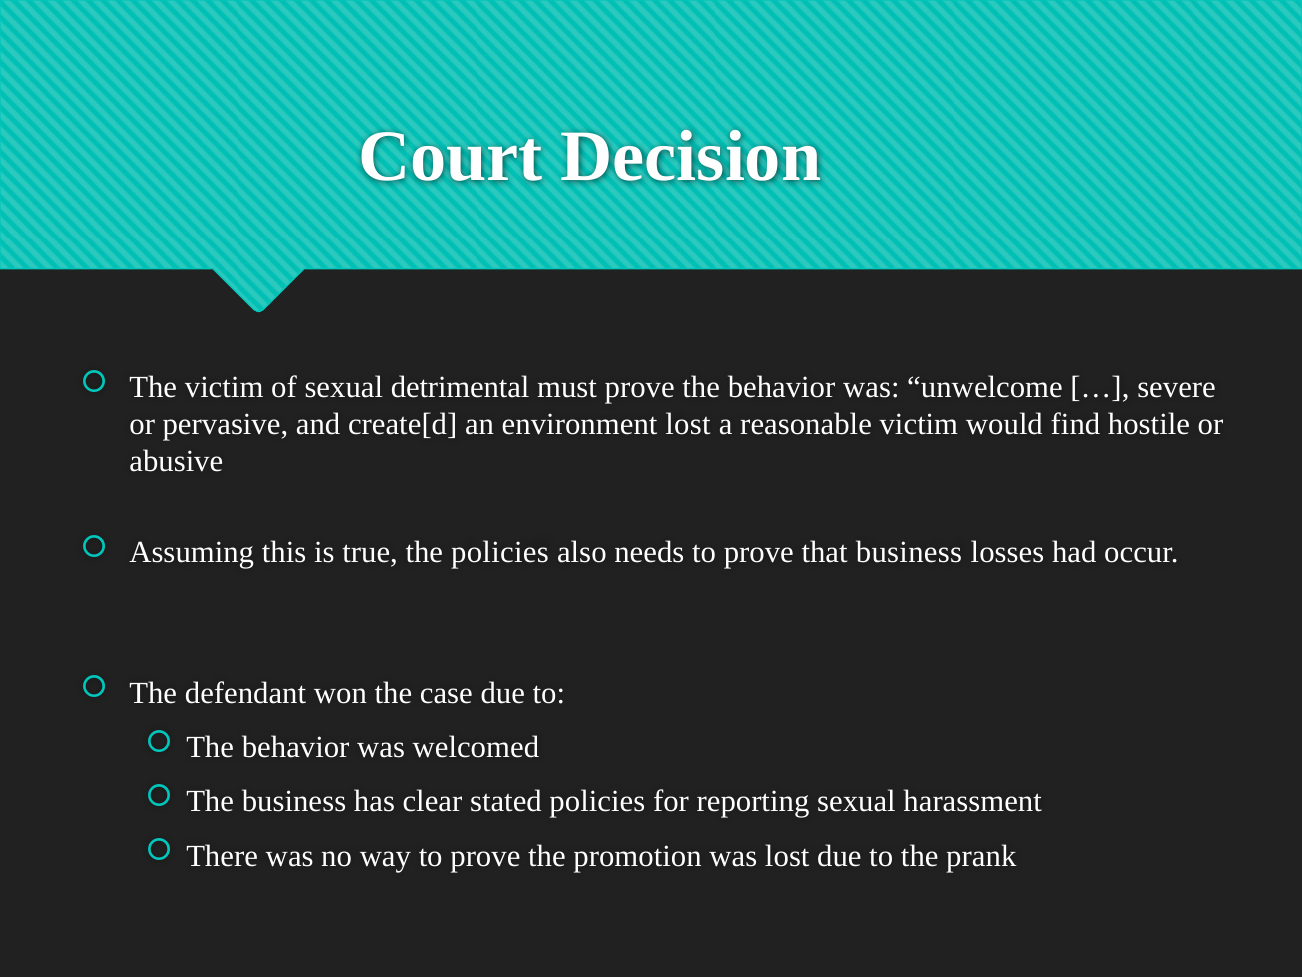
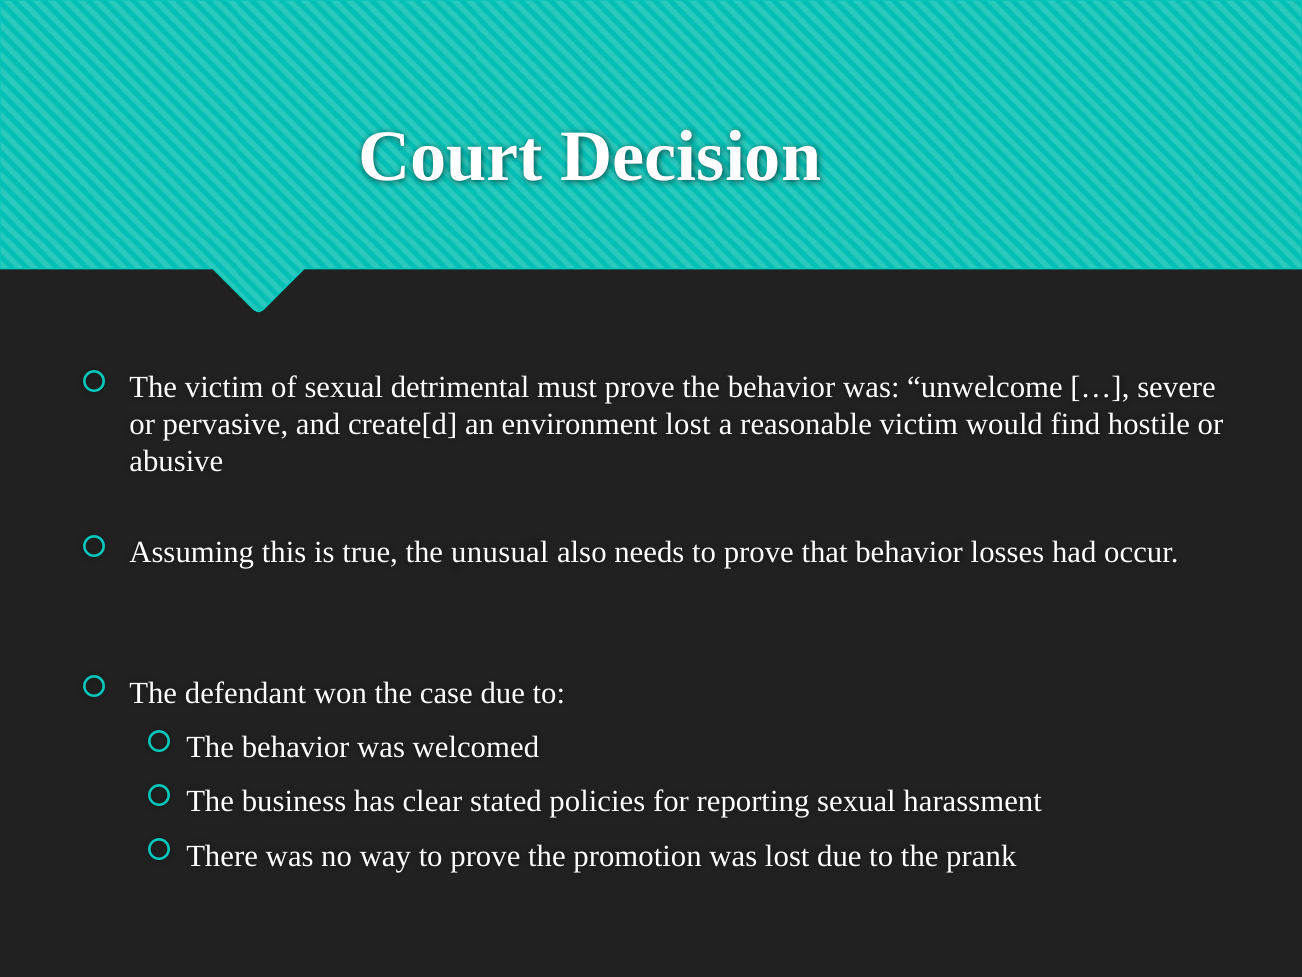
the policies: policies -> unusual
that business: business -> behavior
